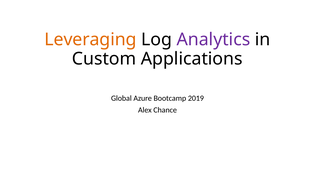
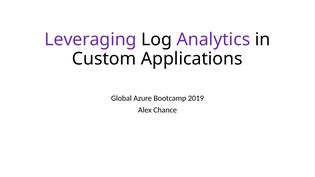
Leveraging colour: orange -> purple
